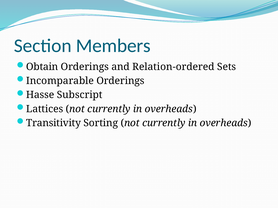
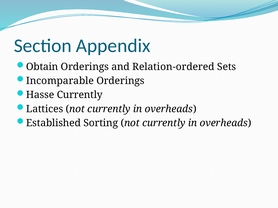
Members: Members -> Appendix
Hasse Subscript: Subscript -> Currently
Transitivity: Transitivity -> Established
